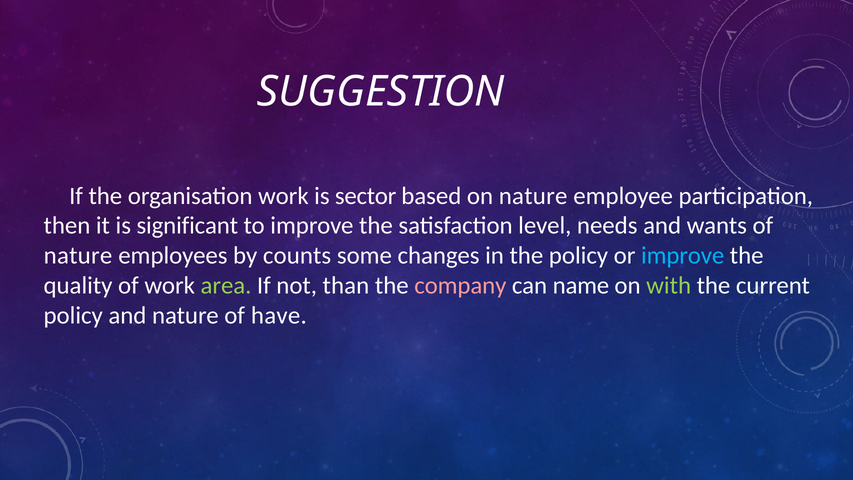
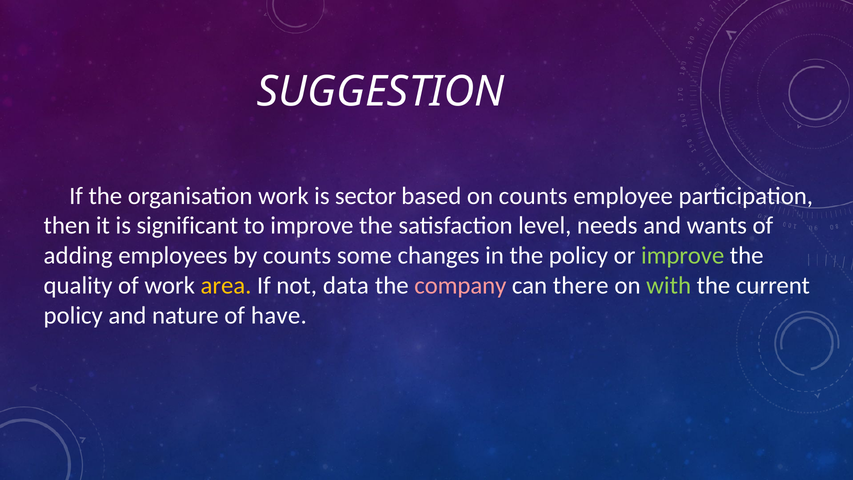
on nature: nature -> counts
nature at (78, 255): nature -> adding
improve at (683, 255) colour: light blue -> light green
area colour: light green -> yellow
than: than -> data
name: name -> there
